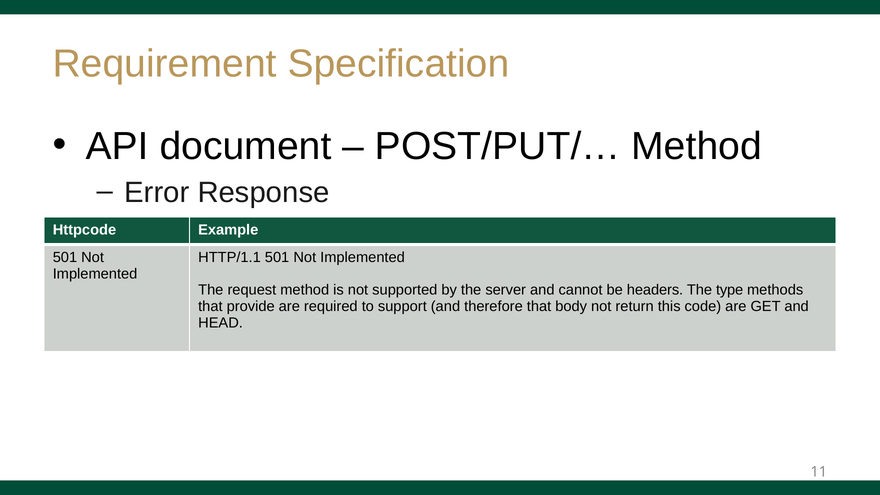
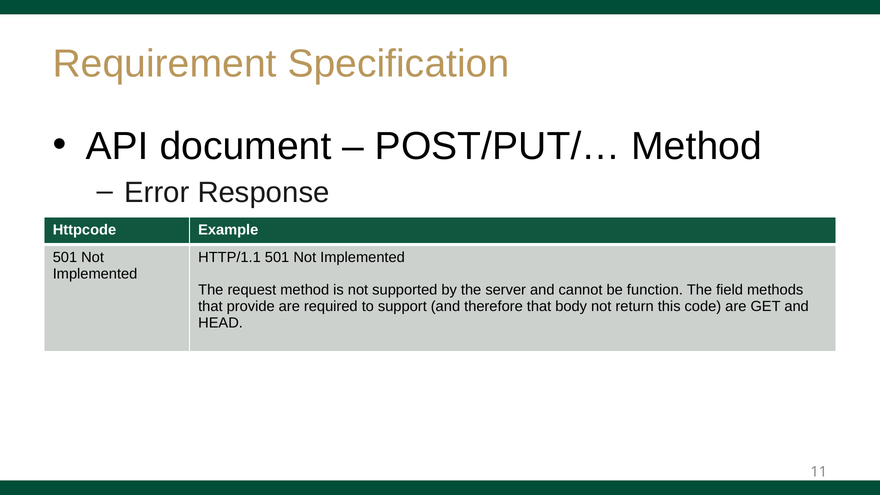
headers: headers -> function
type: type -> field
